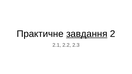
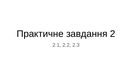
завдання underline: present -> none
